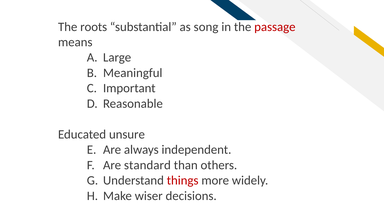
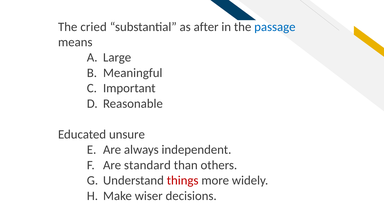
roots: roots -> cried
song: song -> after
passage colour: red -> blue
